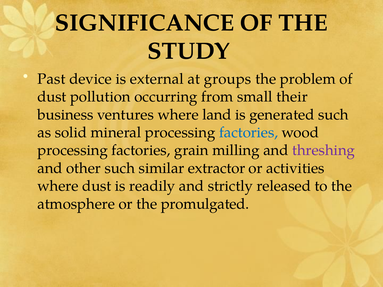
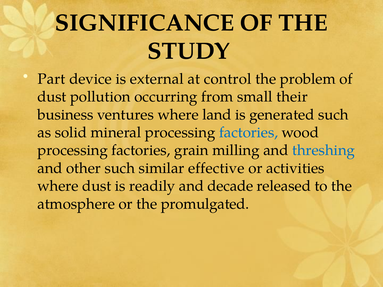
Past: Past -> Part
groups: groups -> control
threshing colour: purple -> blue
extractor: extractor -> effective
strictly: strictly -> decade
